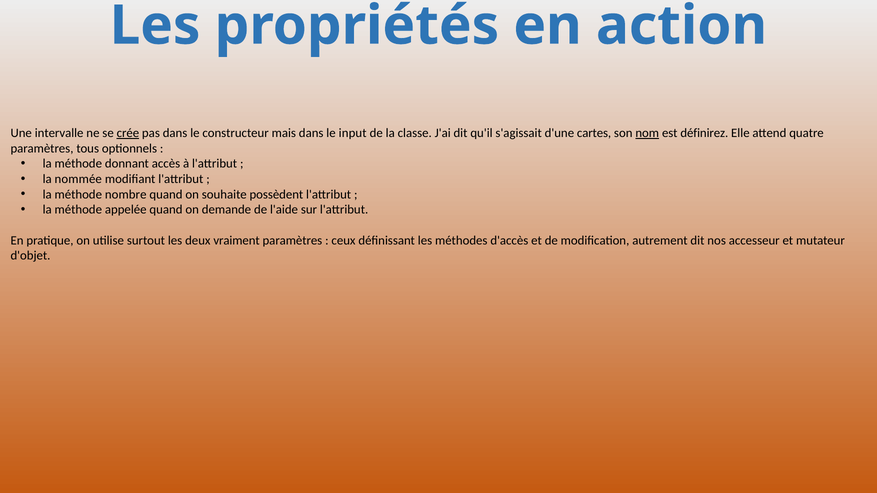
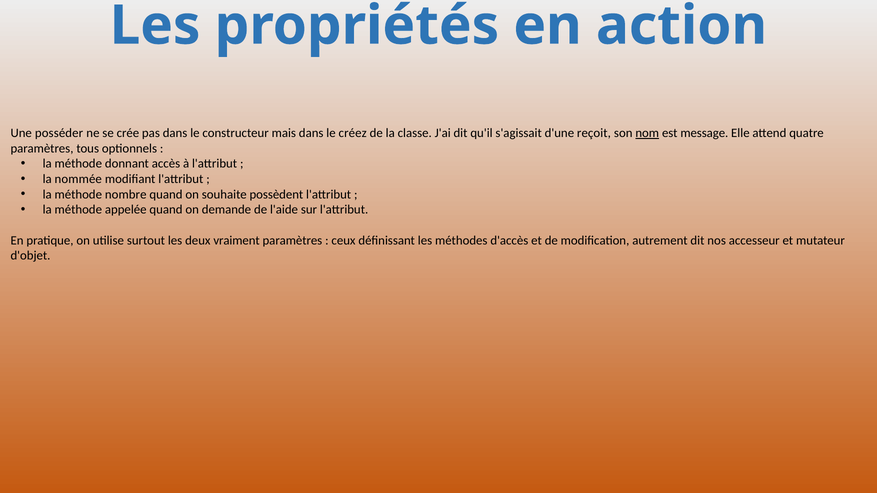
intervalle: intervalle -> posséder
crée underline: present -> none
input: input -> créez
cartes: cartes -> reçoit
définirez: définirez -> message
